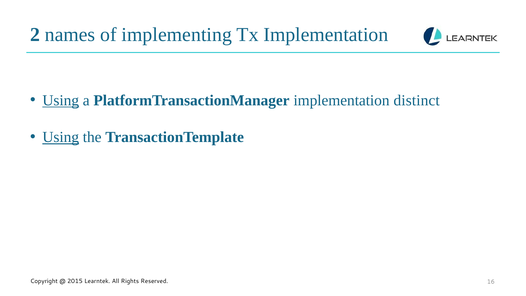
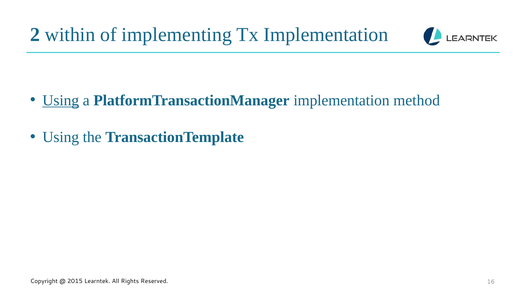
names: names -> within
distinct: distinct -> method
Using at (61, 137) underline: present -> none
